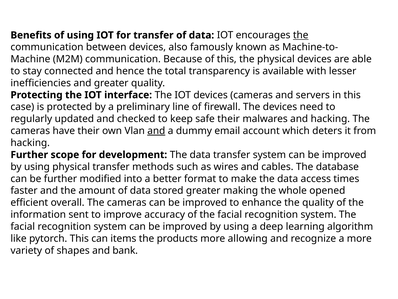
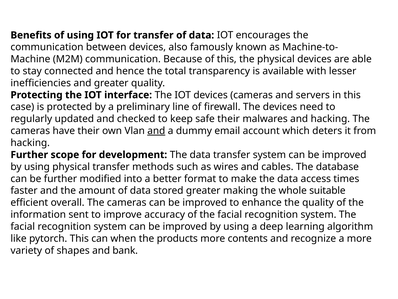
the at (301, 35) underline: present -> none
opened: opened -> suitable
items: items -> when
allowing: allowing -> contents
